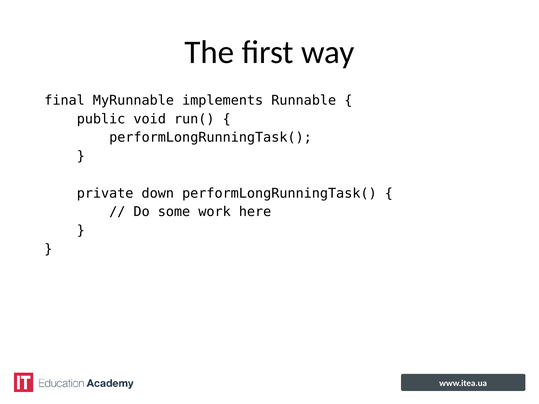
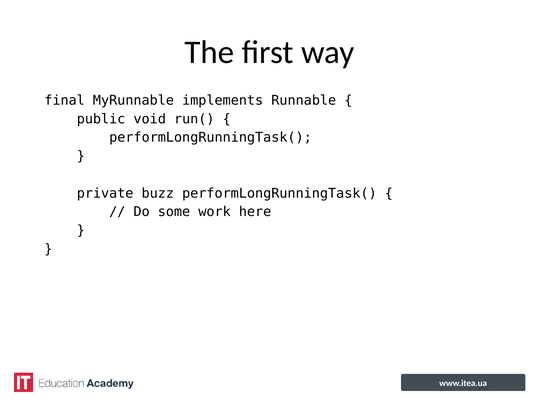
down: down -> buzz
